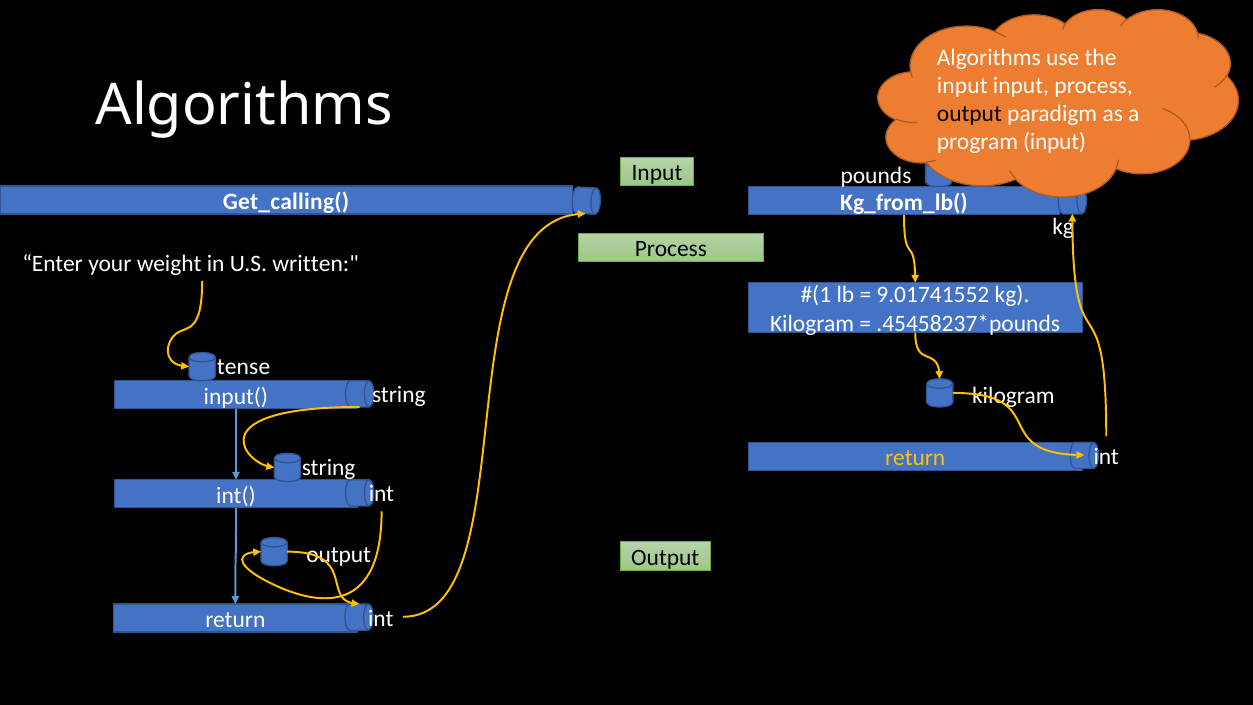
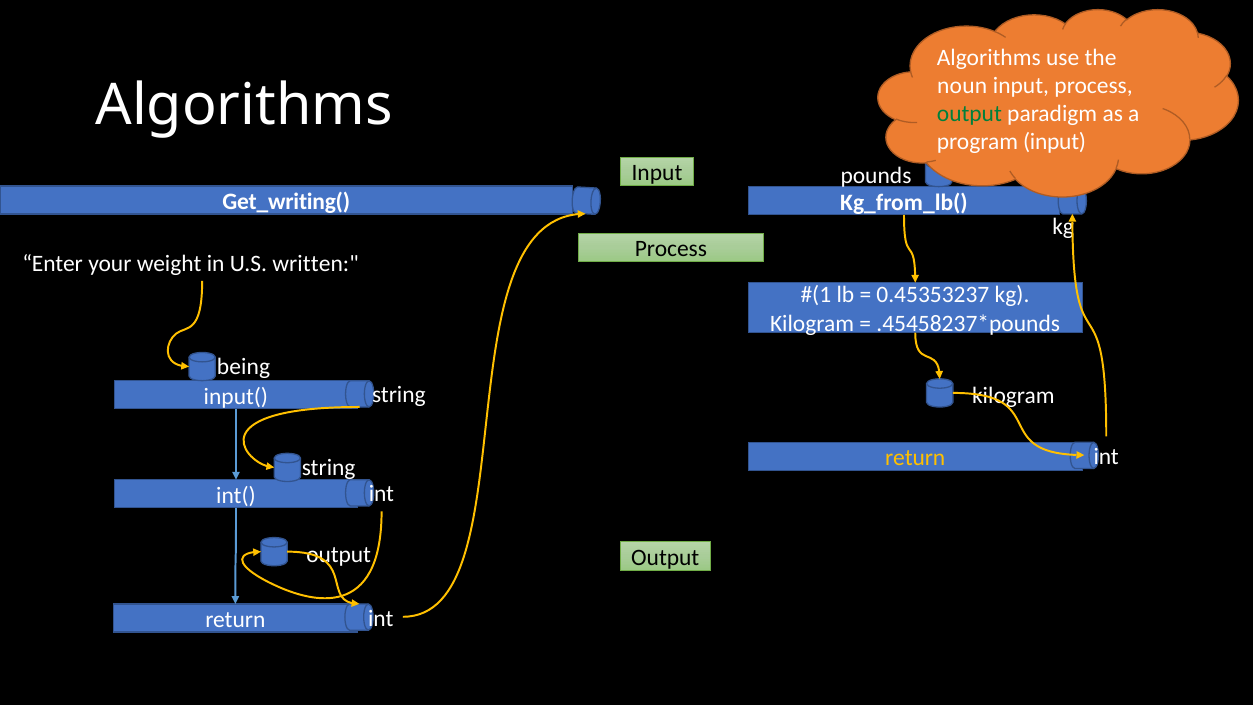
input at (962, 86): input -> noun
output at (969, 114) colour: black -> green
Get_calling(: Get_calling( -> Get_writing(
9.01741552: 9.01741552 -> 0.45353237
tense: tense -> being
